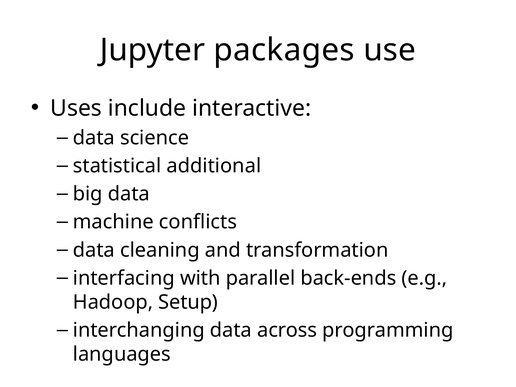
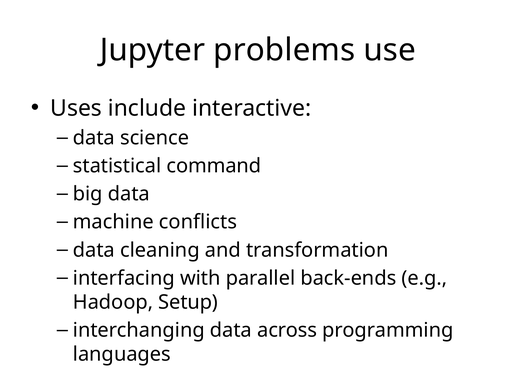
packages: packages -> problems
additional: additional -> command
